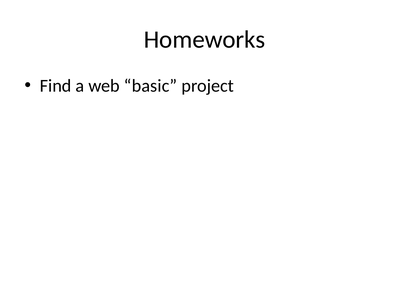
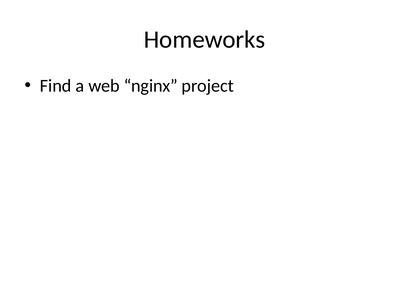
basic: basic -> nginx
